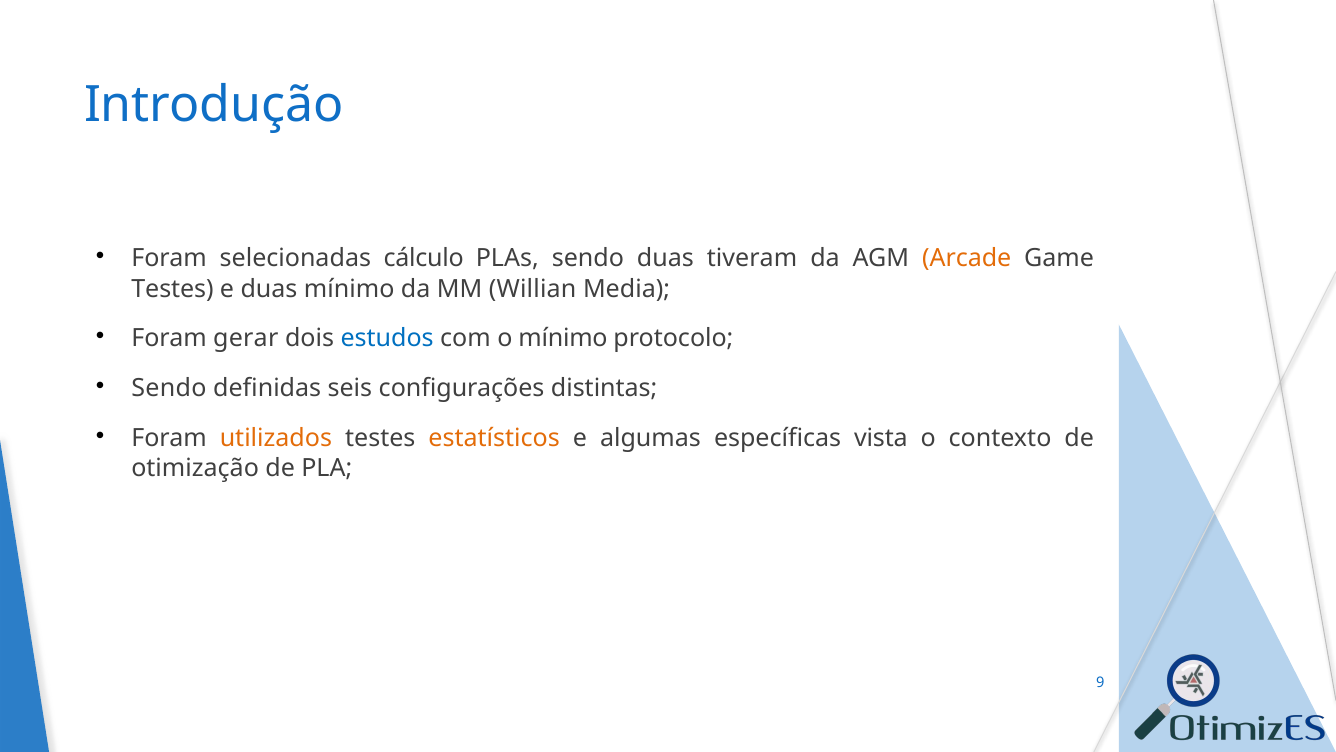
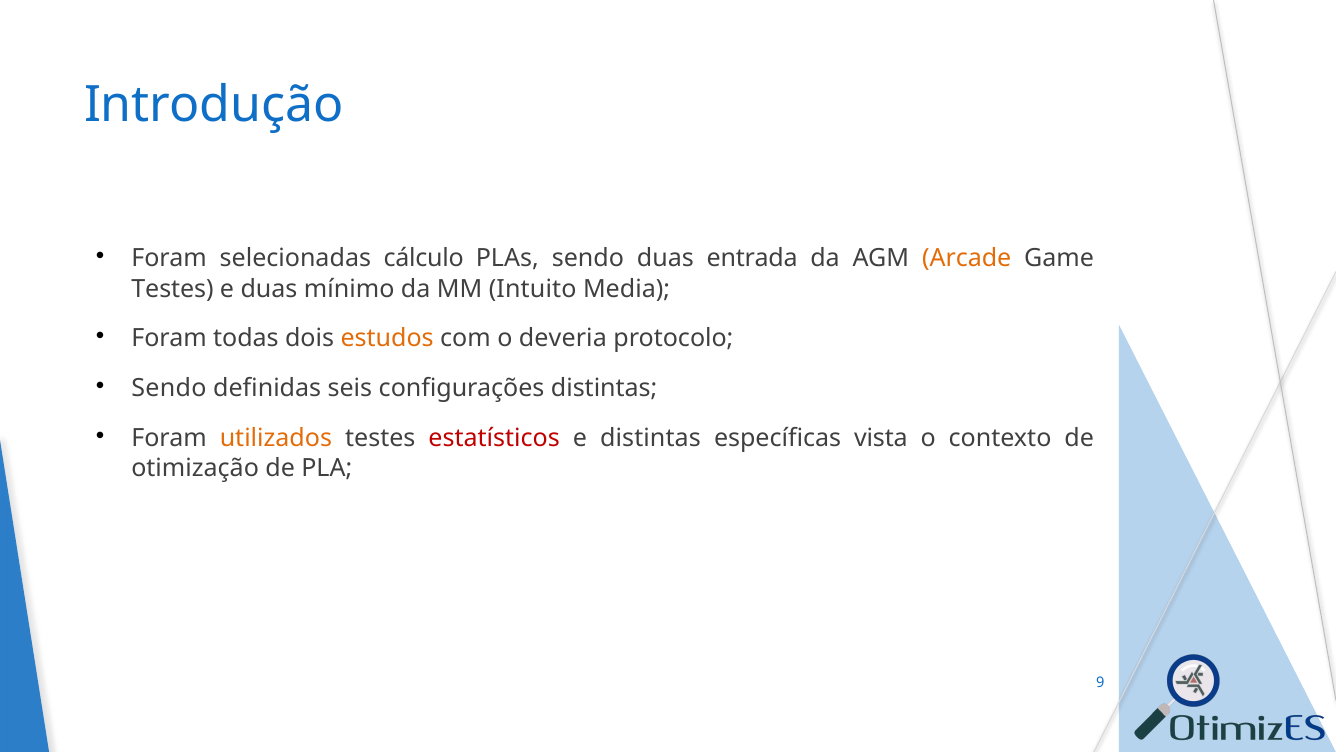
tiveram: tiveram -> entrada
Willian: Willian -> Intuito
gerar: gerar -> todas
estudos colour: blue -> orange
o mínimo: mínimo -> deveria
estatísticos colour: orange -> red
e algumas: algumas -> distintas
